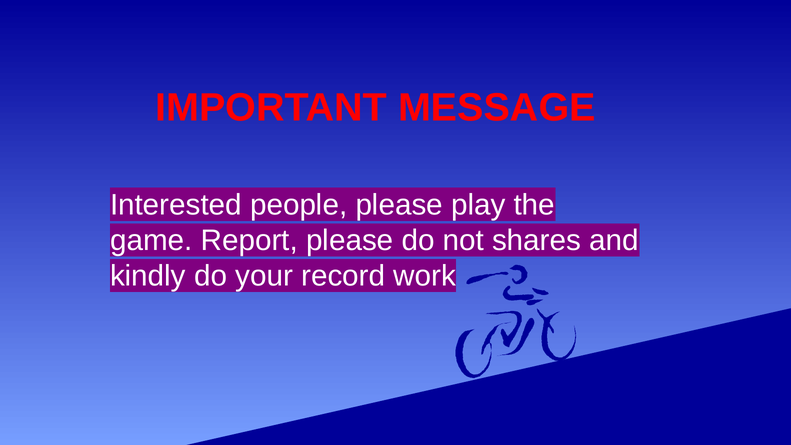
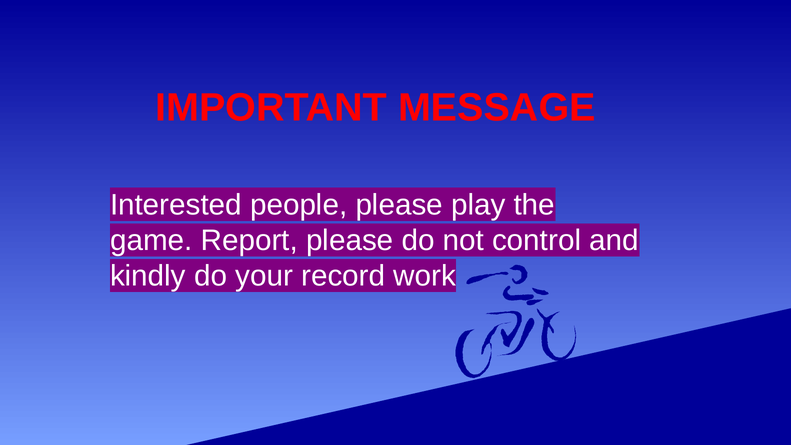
shares: shares -> control
